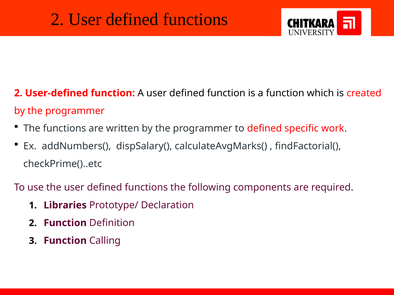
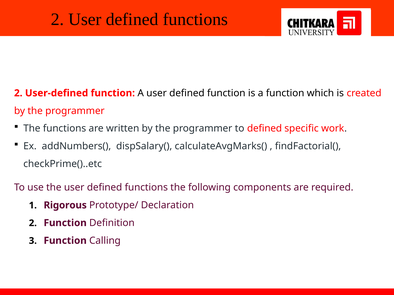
Libraries: Libraries -> Rigorous
